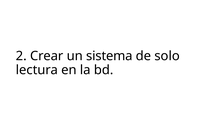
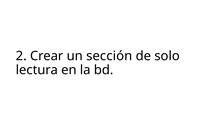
sistema: sistema -> sección
